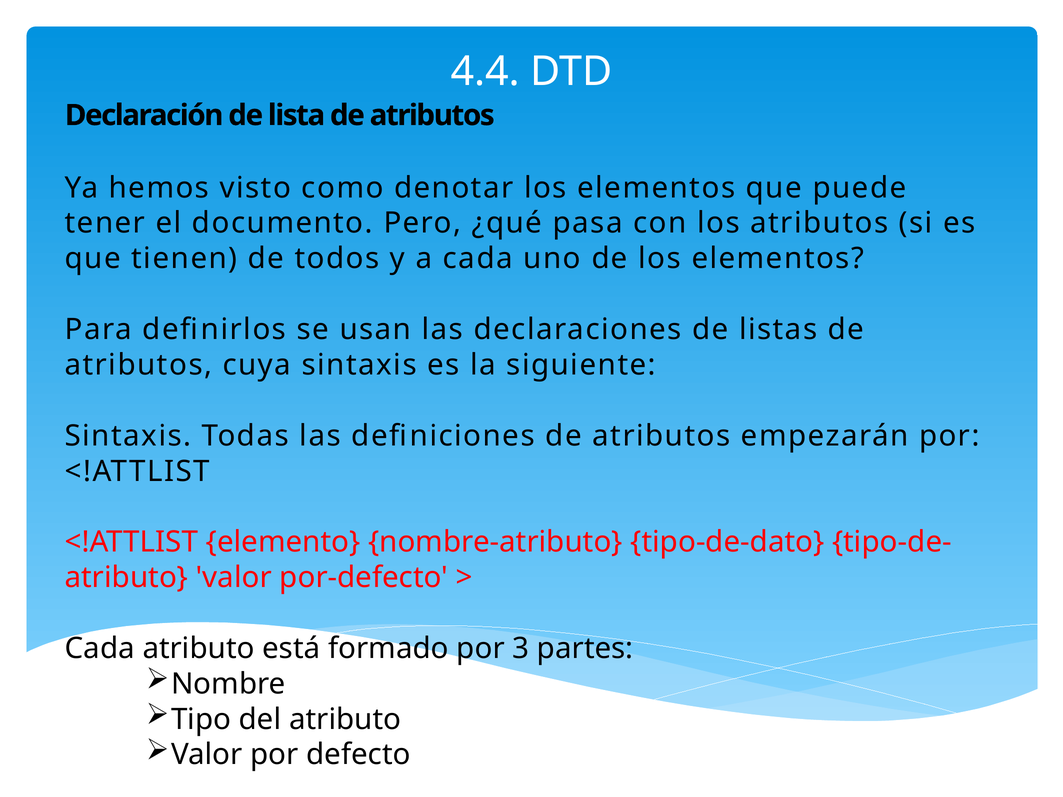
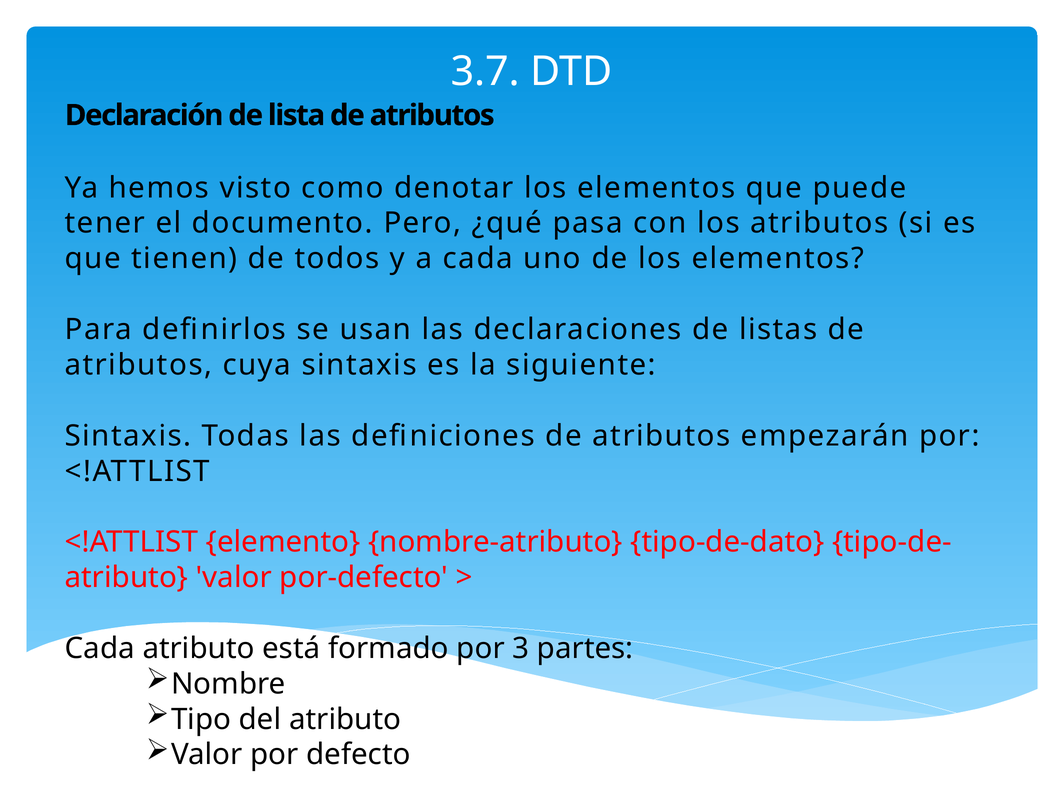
4.4: 4.4 -> 3.7
